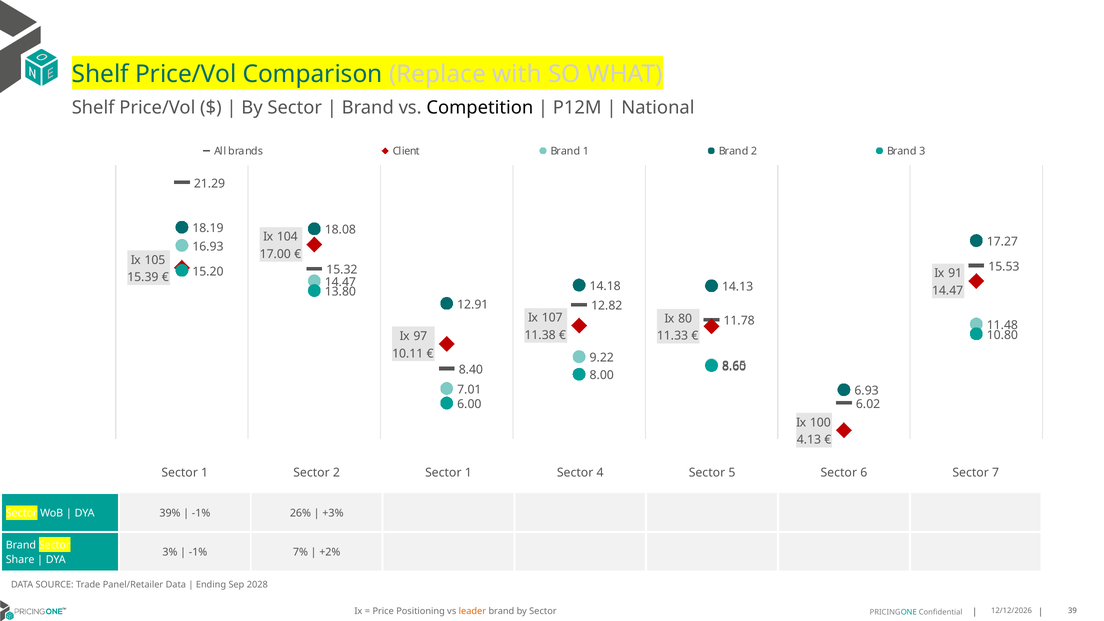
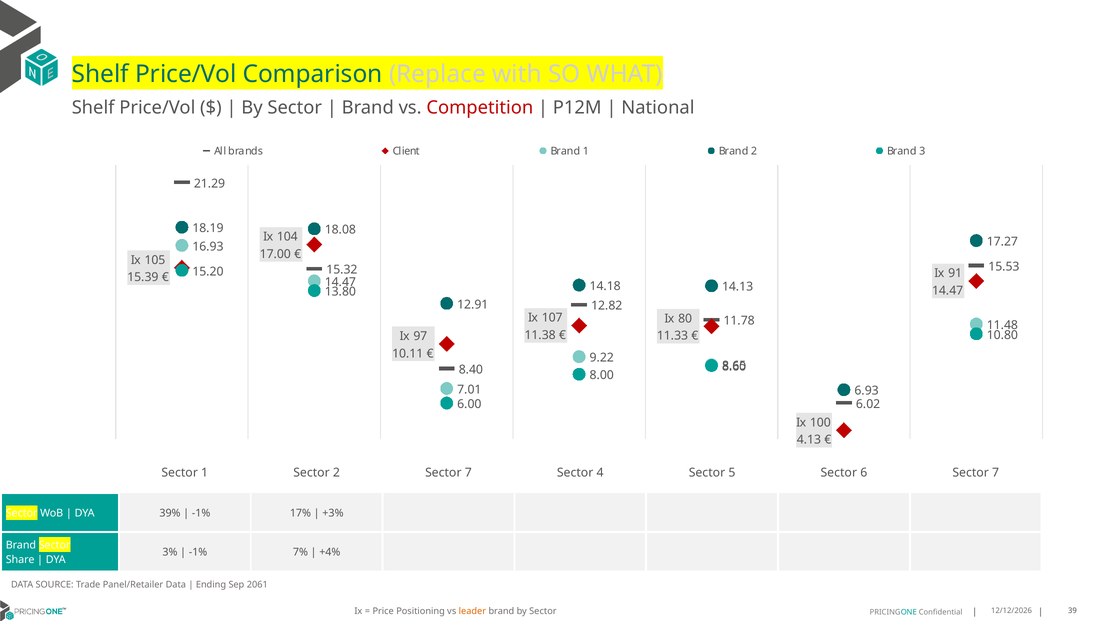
Competition colour: black -> red
2 Sector 1: 1 -> 7
26%: 26% -> 17%
+2%: +2% -> +4%
2028: 2028 -> 2061
